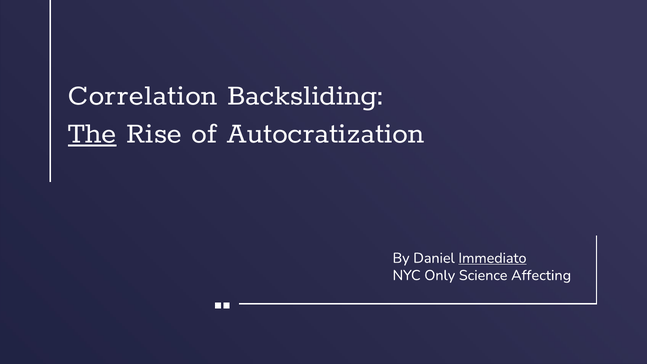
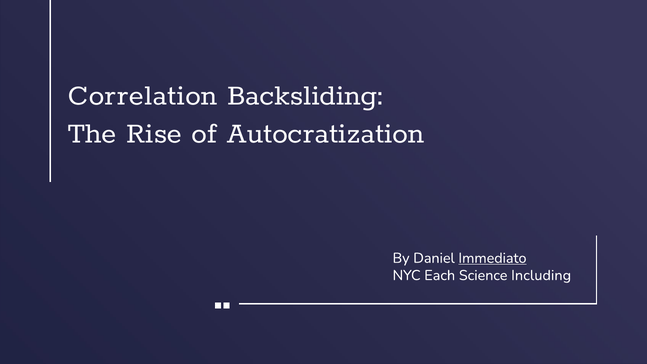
The underline: present -> none
Only: Only -> Each
Affecting: Affecting -> Including
